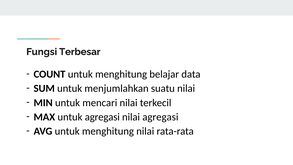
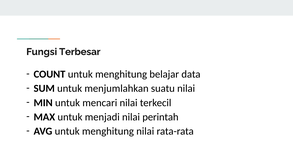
untuk agregasi: agregasi -> menjadi
nilai agregasi: agregasi -> perintah
